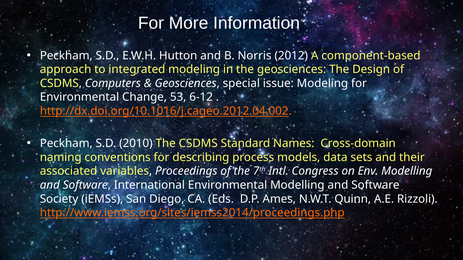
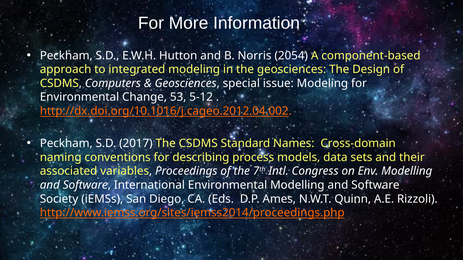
2012: 2012 -> 2054
6-12: 6-12 -> 5-12
2010: 2010 -> 2017
